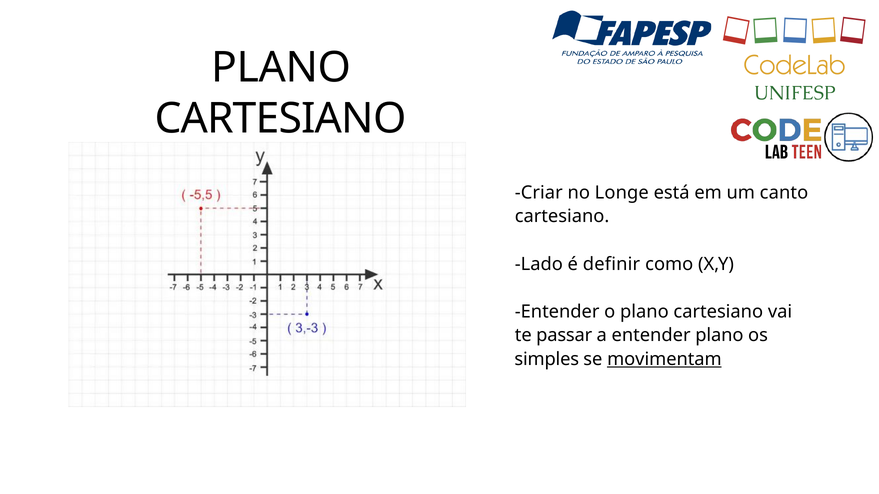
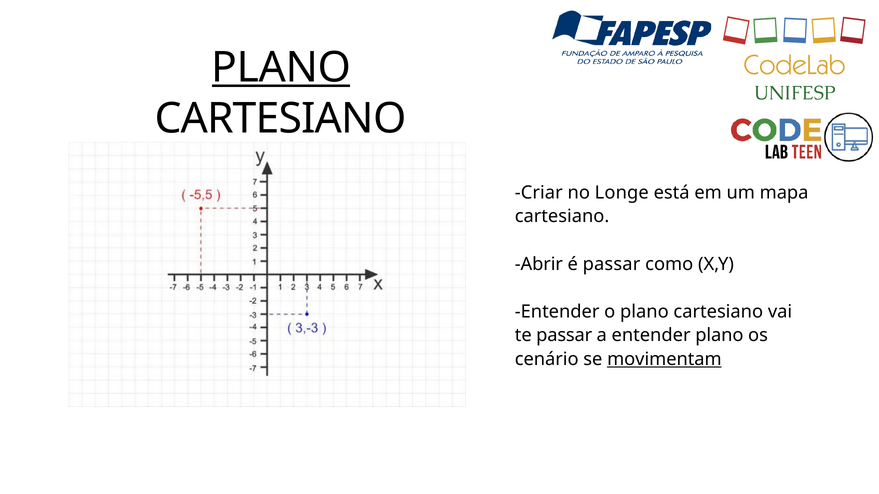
PLANO at (281, 68) underline: none -> present
canto: canto -> mapa
Lado: Lado -> Abrir
é definir: definir -> passar
simples: simples -> cenário
